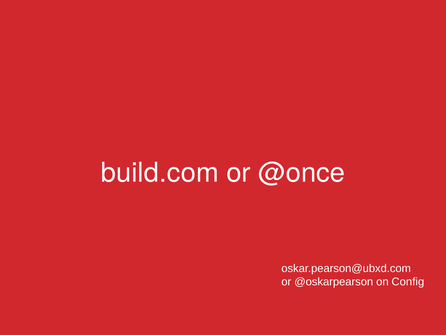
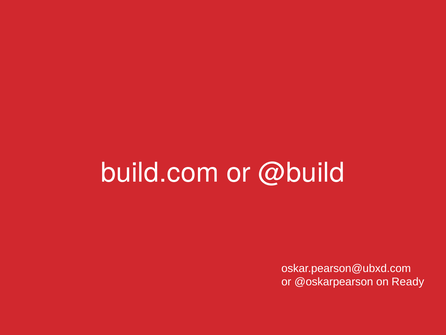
@once: @once -> @build
Config: Config -> Ready
